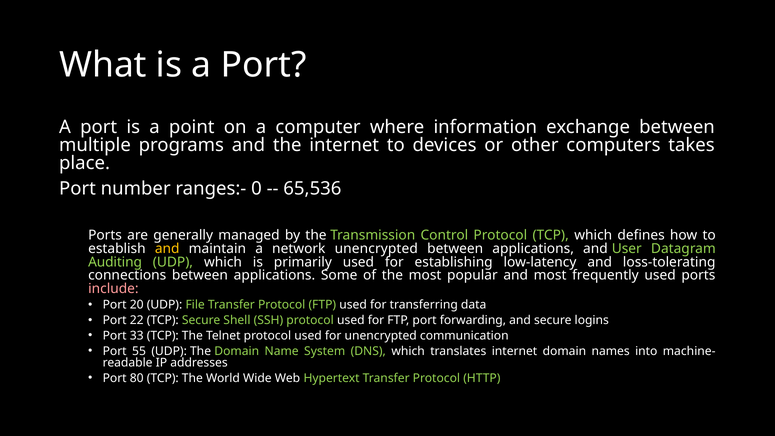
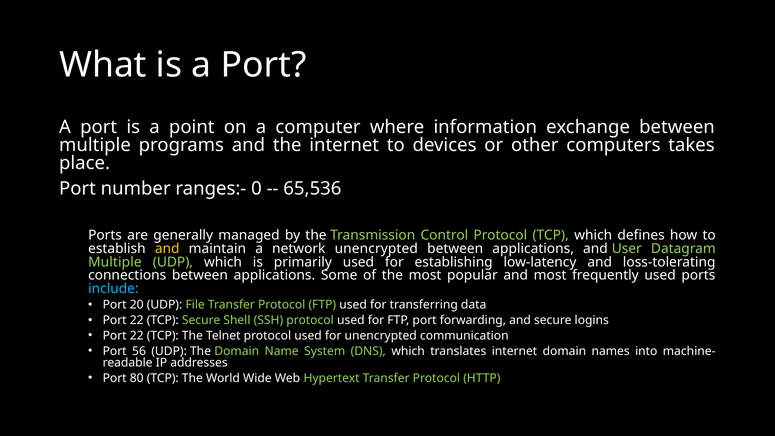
Auditing at (115, 262): Auditing -> Multiple
include colour: pink -> light blue
33 at (137, 336): 33 -> 22
55: 55 -> 56
